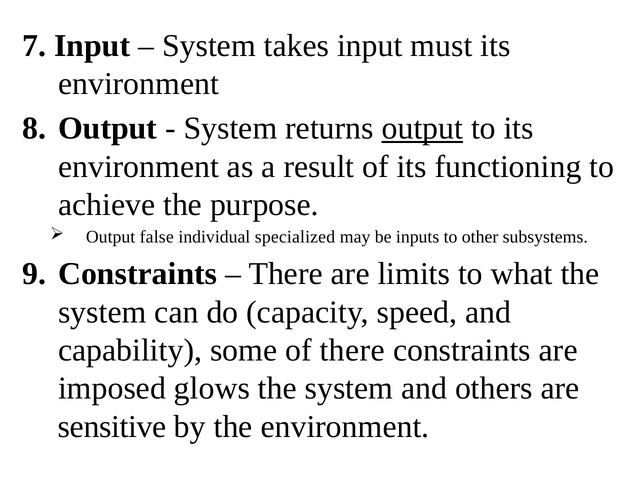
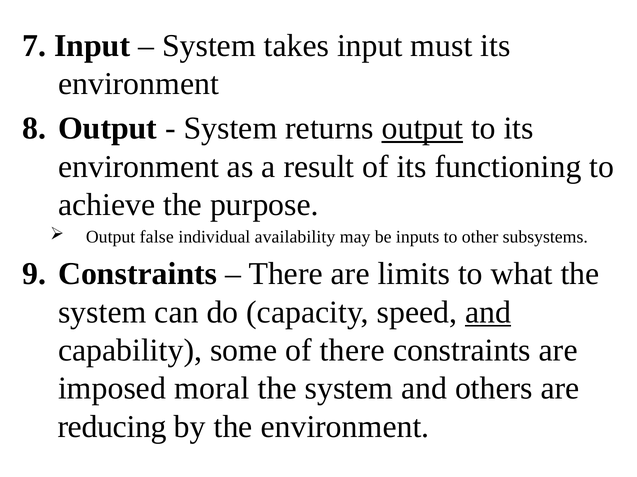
specialized: specialized -> availability
and at (488, 313) underline: none -> present
glows: glows -> moral
sensitive: sensitive -> reducing
